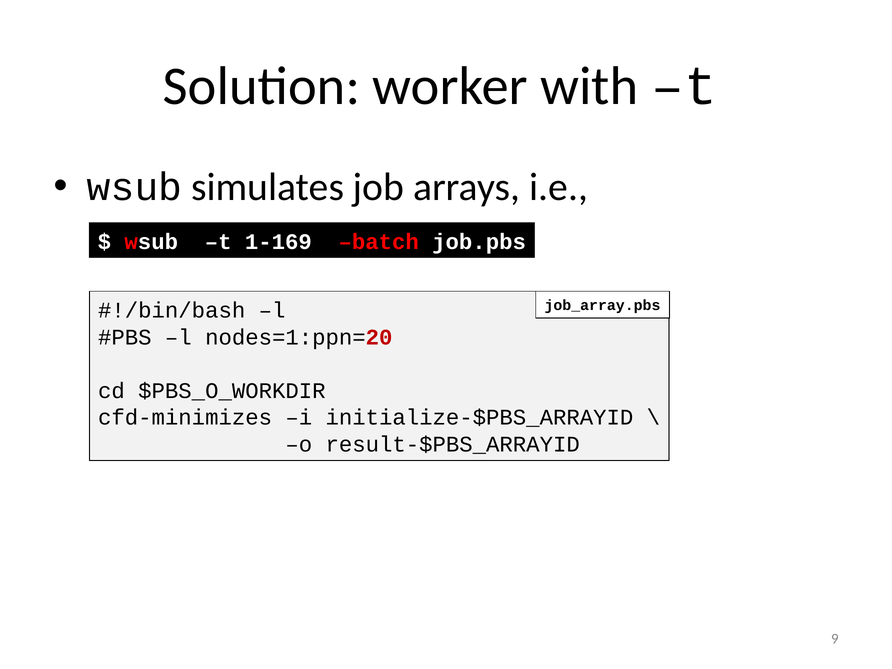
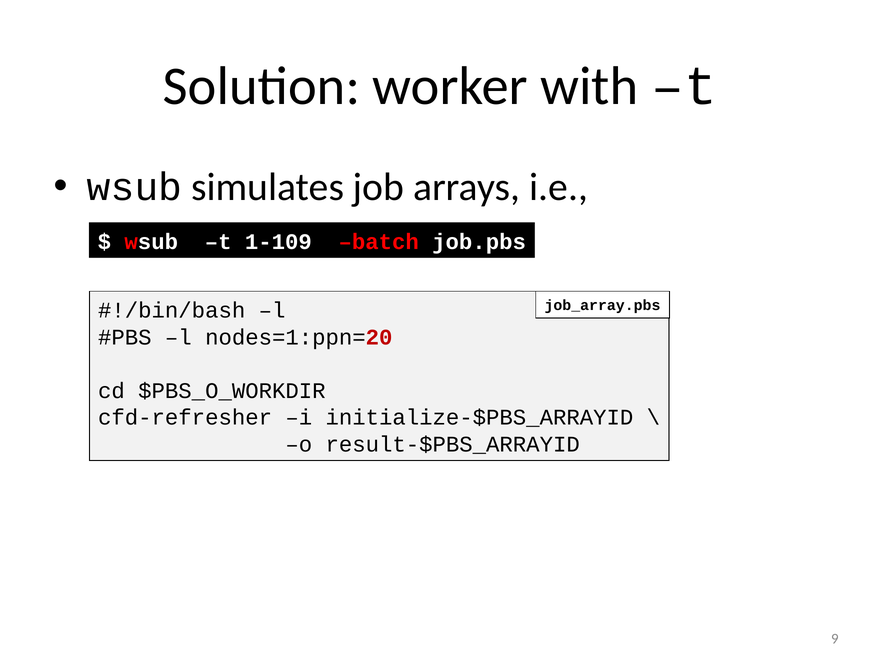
1-169: 1-169 -> 1-109
cfd-minimizes: cfd-minimizes -> cfd-refresher
